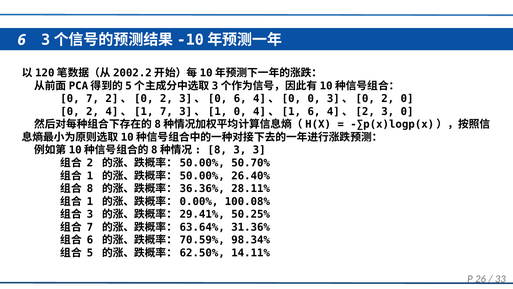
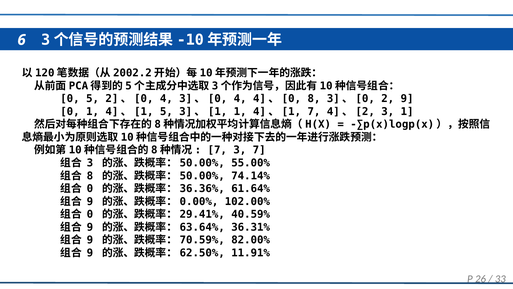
0 7: 7 -> 5
2]、[0 2: 2 -> 4
3]、[0 6: 6 -> 4
4]、[0 0: 0 -> 8
2 0: 0 -> 9
0 2: 2 -> 1
4]、[1 7: 7 -> 5
3]、[1 0: 0 -> 1
4]、[1 6: 6 -> 7
3 0: 0 -> 1
8 at (217, 150): 8 -> 7
3 3: 3 -> 7
2 at (90, 163): 2 -> 3
50.70%: 50.70% -> 55.00%
1 at (90, 176): 1 -> 8
26.40%: 26.40% -> 74.14%
8 at (90, 188): 8 -> 0
28.11%: 28.11% -> 61.64%
1 at (90, 201): 1 -> 9
100.08%: 100.08% -> 102.00%
3 at (90, 214): 3 -> 0
50.25%: 50.25% -> 40.59%
7 at (90, 227): 7 -> 9
31.36%: 31.36% -> 36.31%
6 at (90, 240): 6 -> 9
98.34%: 98.34% -> 82.00%
5 at (90, 253): 5 -> 9
14.11%: 14.11% -> 11.91%
